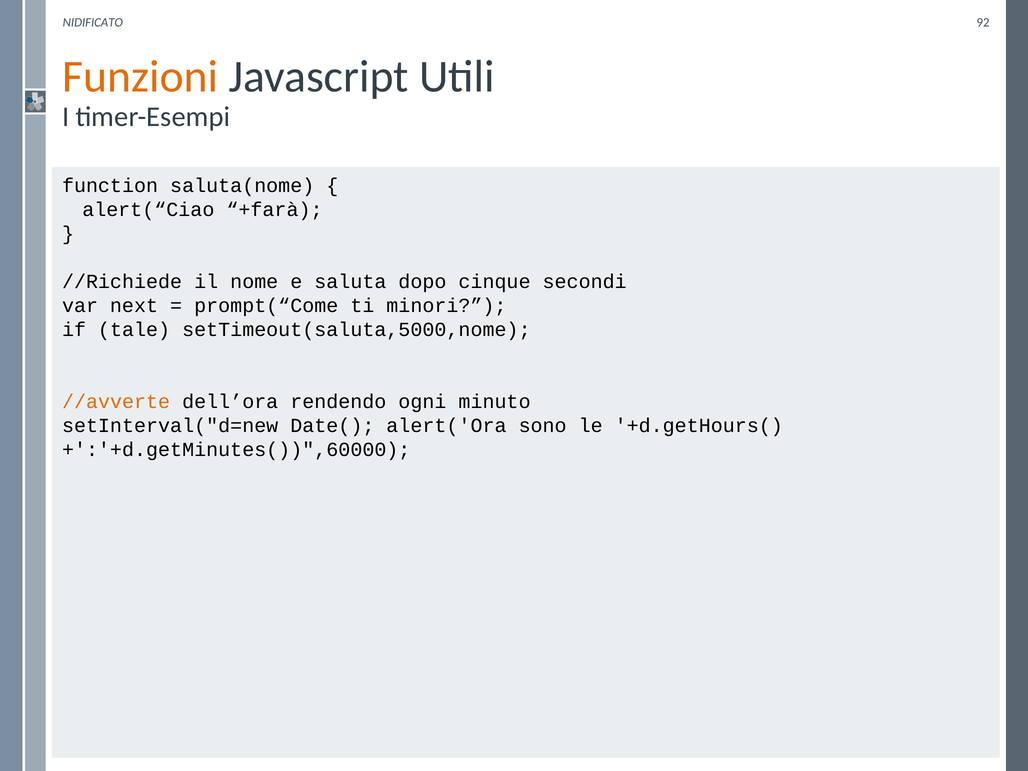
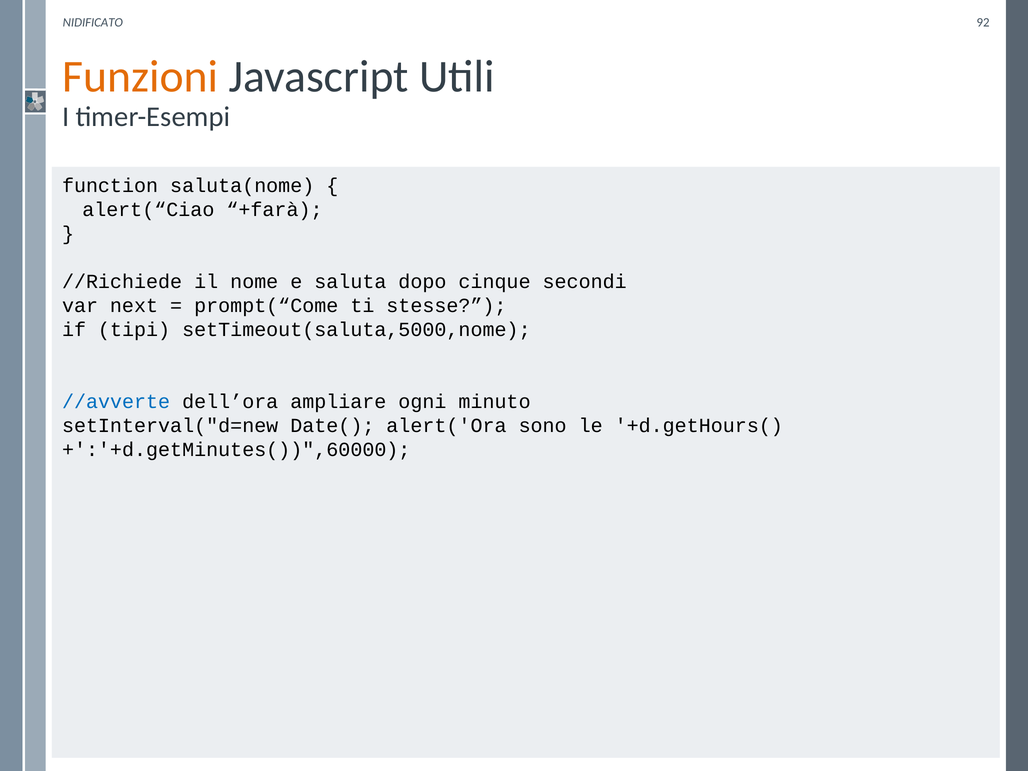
minori: minori -> stesse
tale: tale -> tipi
//avverte colour: orange -> blue
rendendo: rendendo -> ampliare
